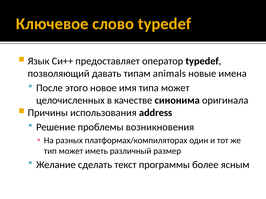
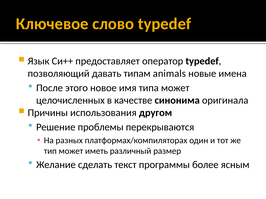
address: address -> другом
возникновения: возникновения -> перекрываются
